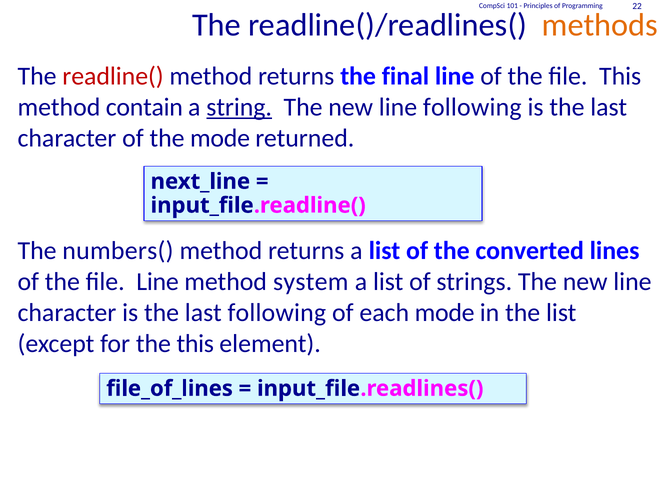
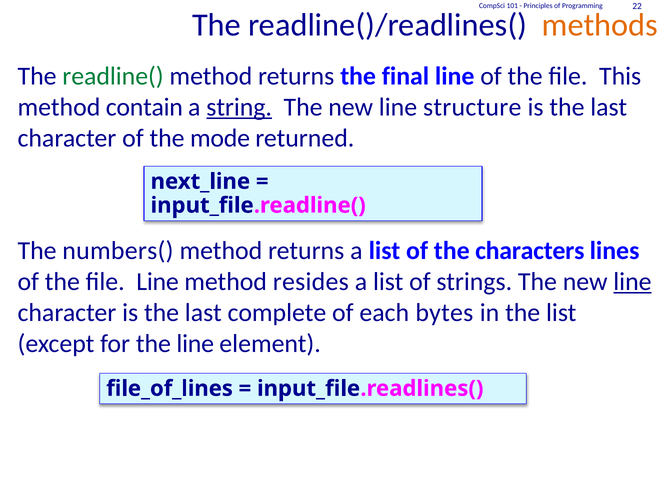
readline( colour: red -> green
line following: following -> structure
converted: converted -> characters
system: system -> resides
line at (632, 281) underline: none -> present
last following: following -> complete
each mode: mode -> bytes
the this: this -> line
